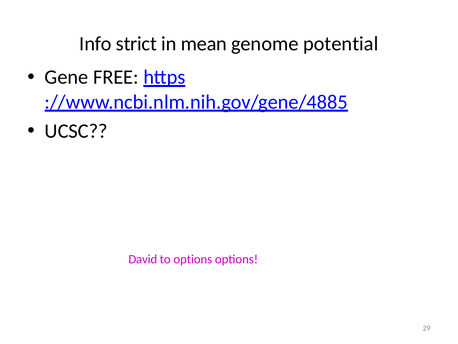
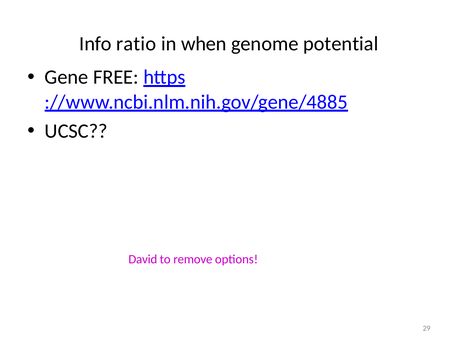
strict: strict -> ratio
mean: mean -> when
to options: options -> remove
